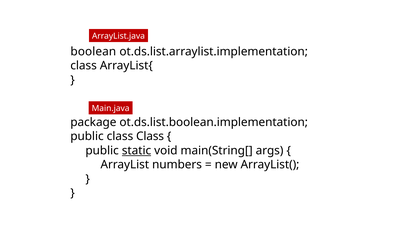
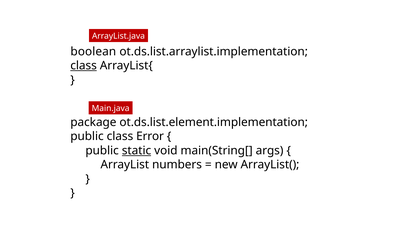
class at (84, 66) underline: none -> present
ot.ds.list.boolean.implementation: ot.ds.list.boolean.implementation -> ot.ds.list.element.implementation
class Class: Class -> Error
